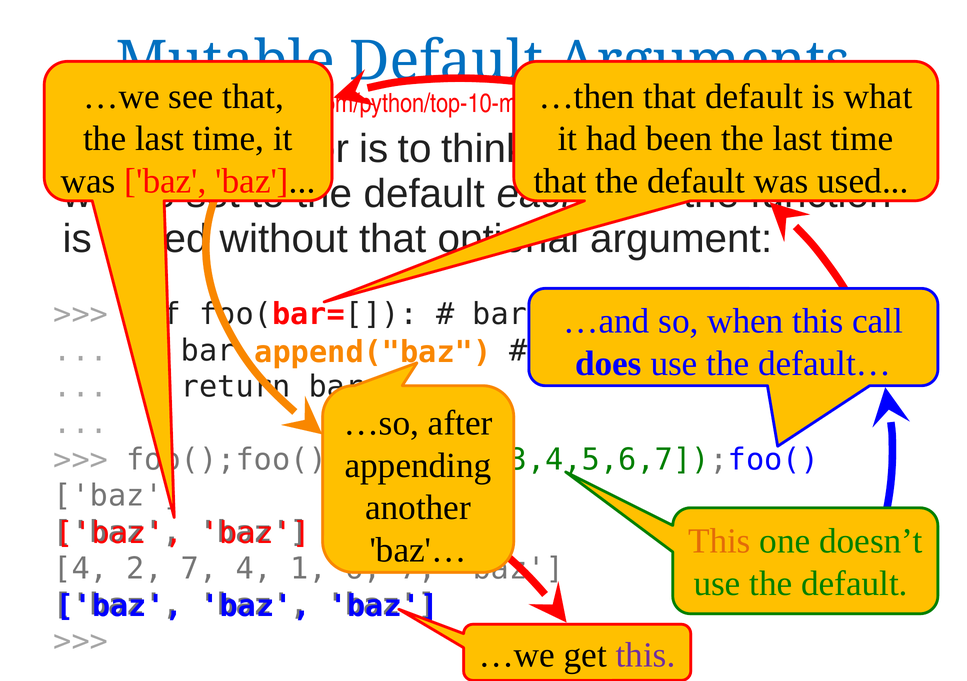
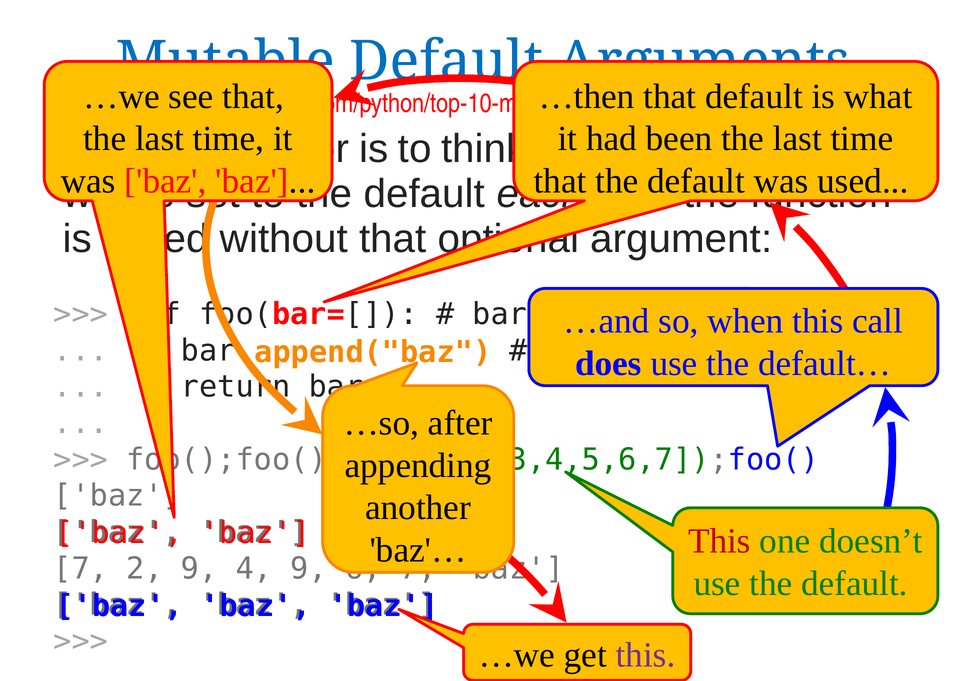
This at (719, 542) colour: orange -> red
4 at (81, 569): 4 -> 7
2 7: 7 -> 9
4 1: 1 -> 9
